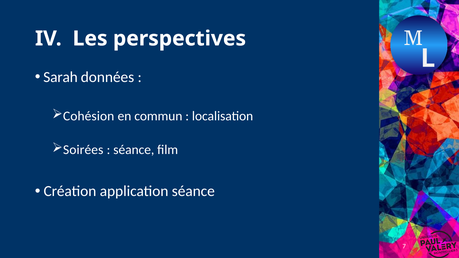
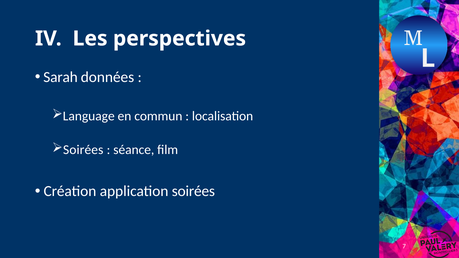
Cohésion: Cohésion -> Language
application séance: séance -> soirées
